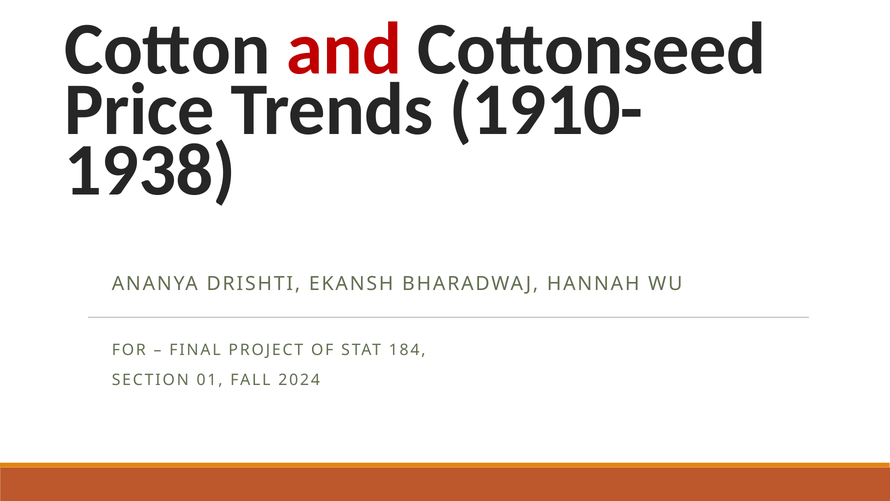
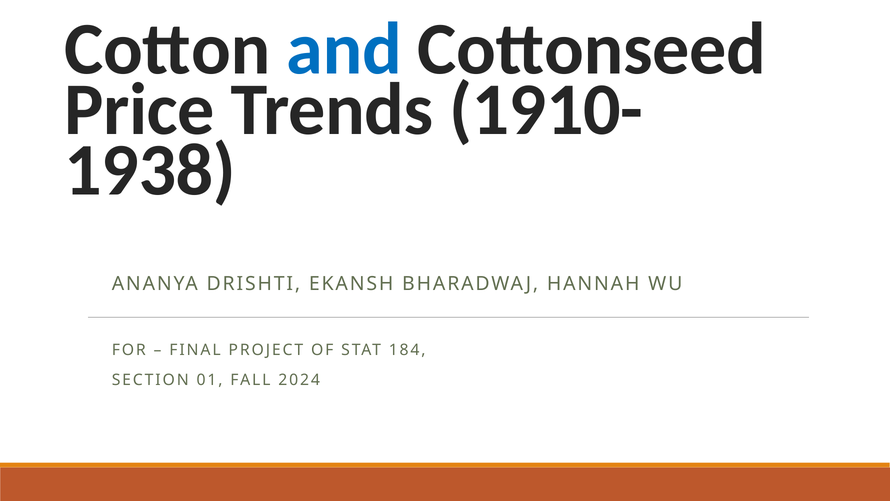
and colour: red -> blue
